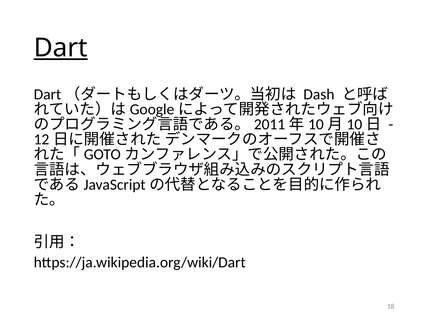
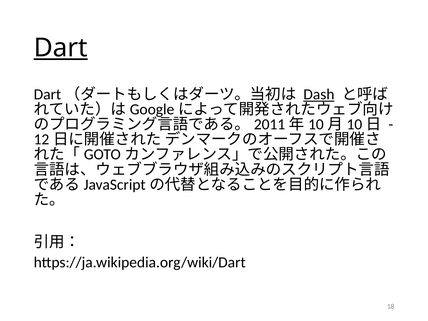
Dash underline: none -> present
